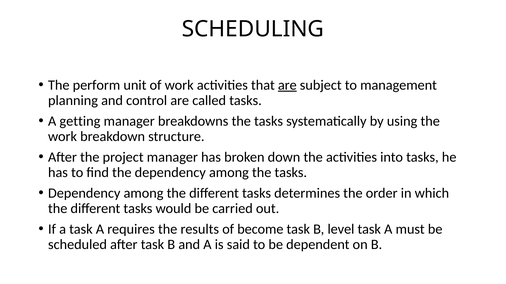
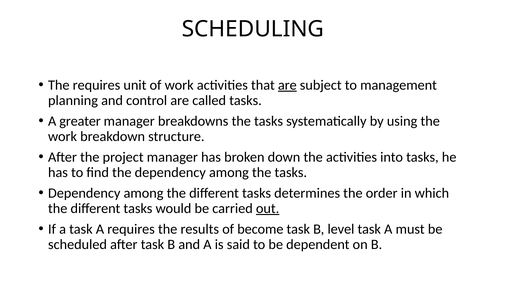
The perform: perform -> requires
getting: getting -> greater
out underline: none -> present
